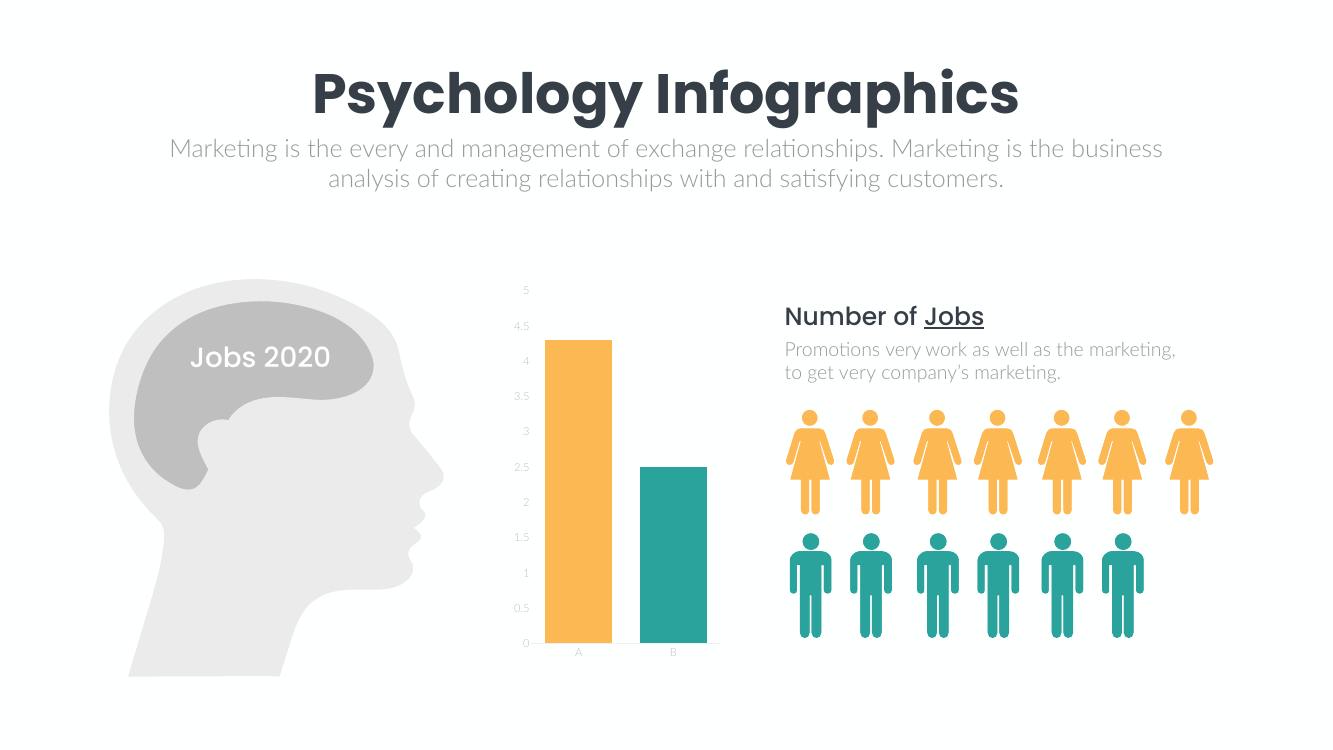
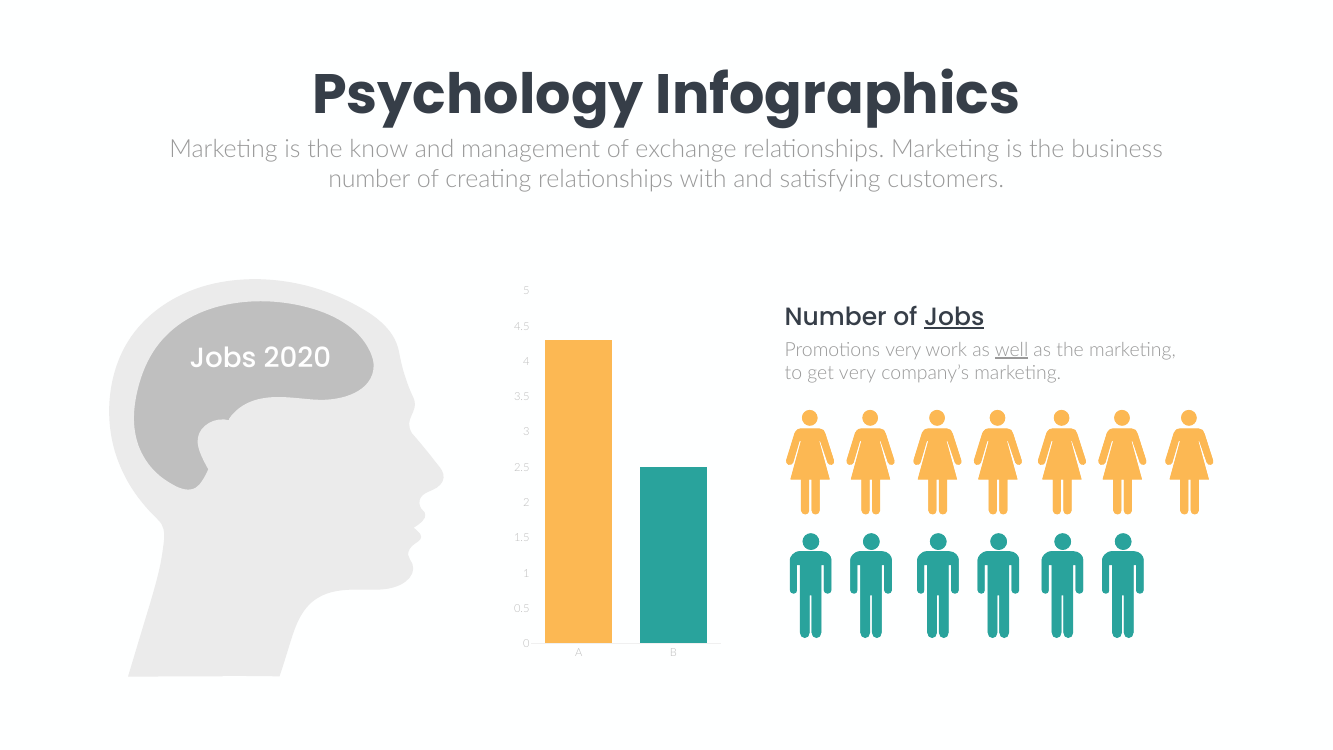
every: every -> know
analysis at (369, 180): analysis -> number
well underline: none -> present
